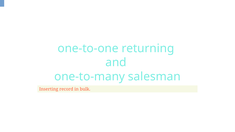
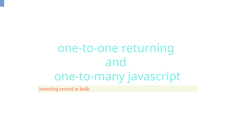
salesman: salesman -> javascript
